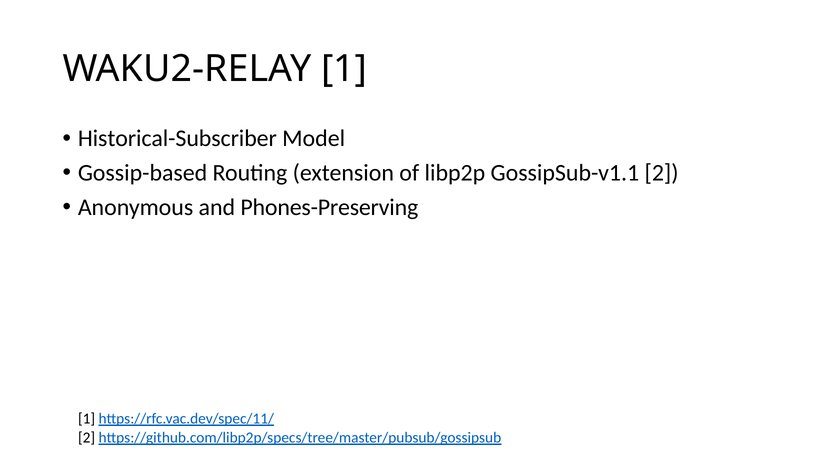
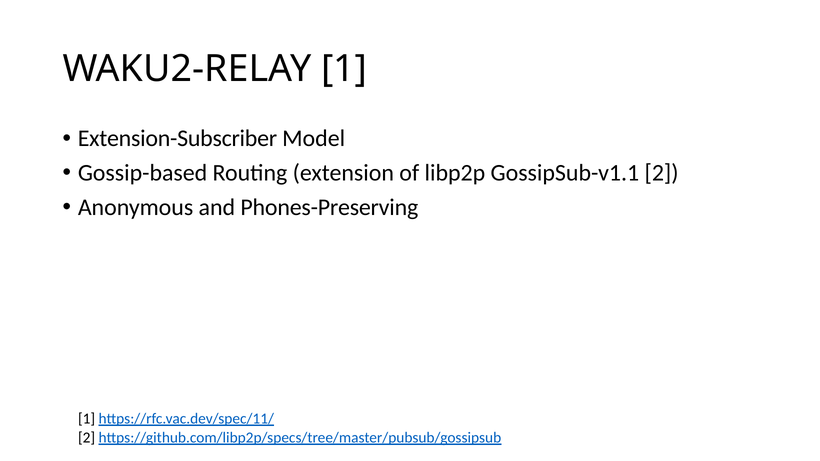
Historical-Subscriber: Historical-Subscriber -> Extension-Subscriber
